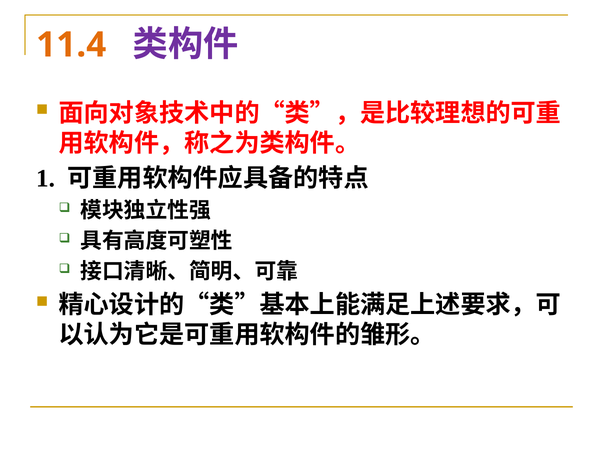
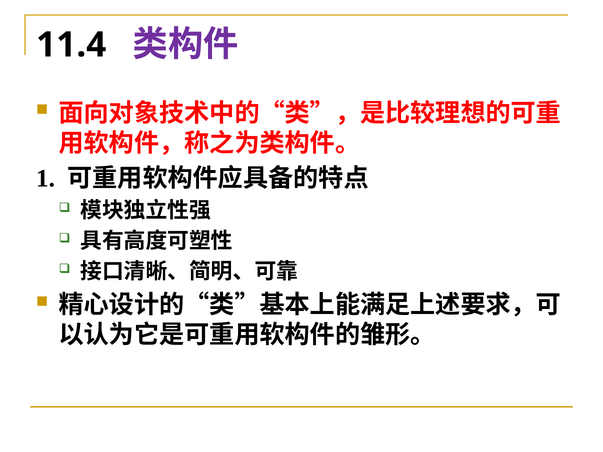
11.4 colour: orange -> black
